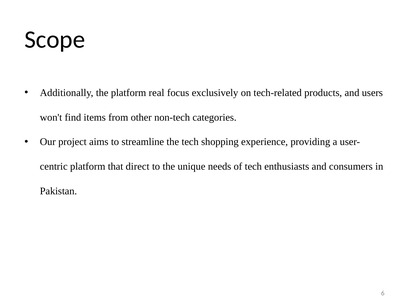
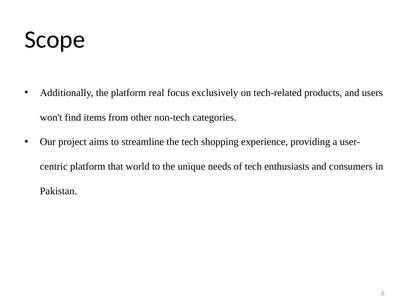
direct: direct -> world
